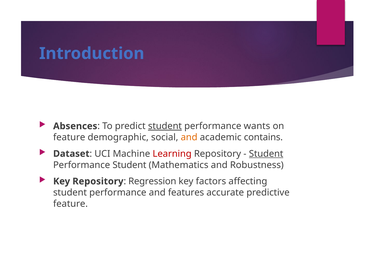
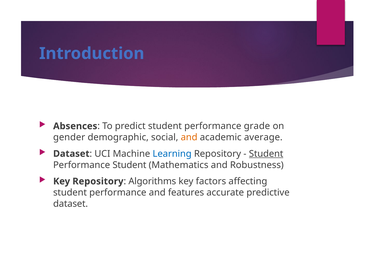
student at (165, 126) underline: present -> none
wants: wants -> grade
feature at (69, 138): feature -> gender
contains: contains -> average
Learning colour: red -> blue
Regression: Regression -> Algorithms
feature at (70, 204): feature -> dataset
